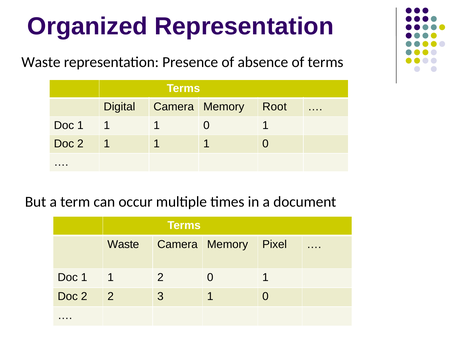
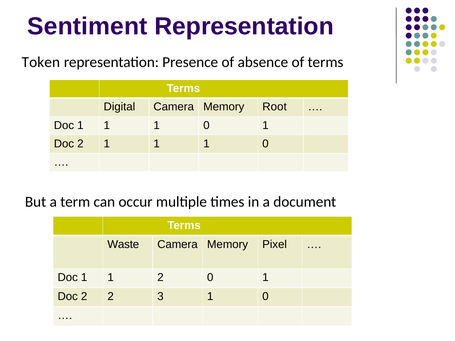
Organized: Organized -> Sentiment
Waste at (41, 62): Waste -> Token
